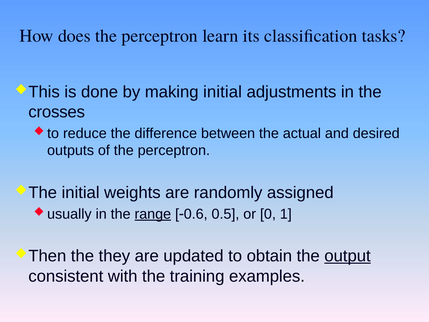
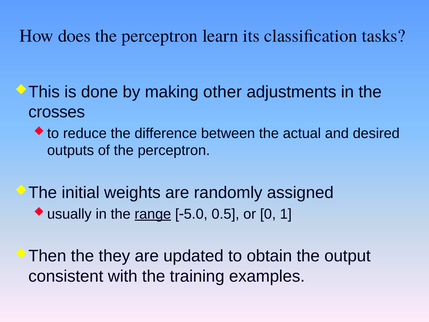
making initial: initial -> other
0.6: 0.6 -> 5.0
output underline: present -> none
